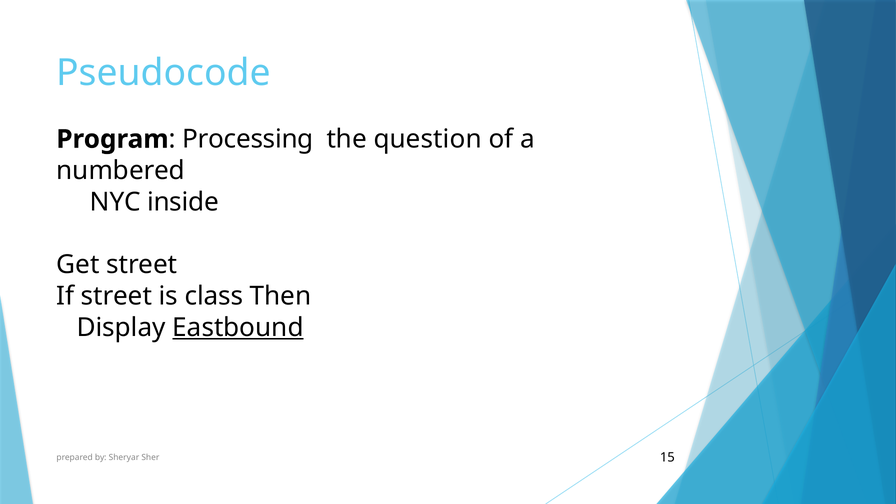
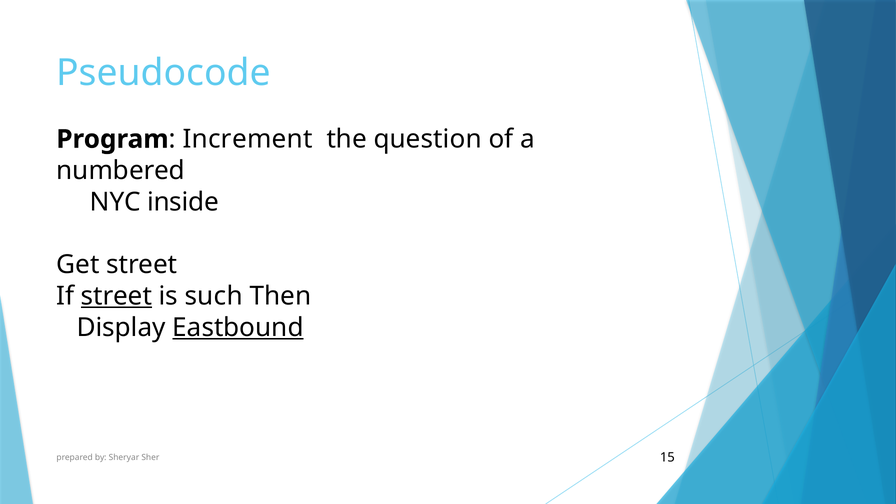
Processing: Processing -> Increment
street at (116, 296) underline: none -> present
class: class -> such
